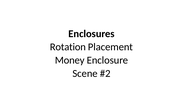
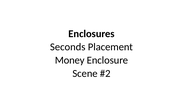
Rotation: Rotation -> Seconds
